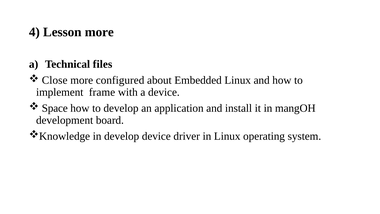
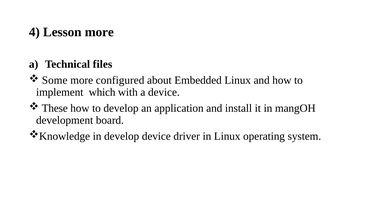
Close: Close -> Some
frame: frame -> which
Space: Space -> These
